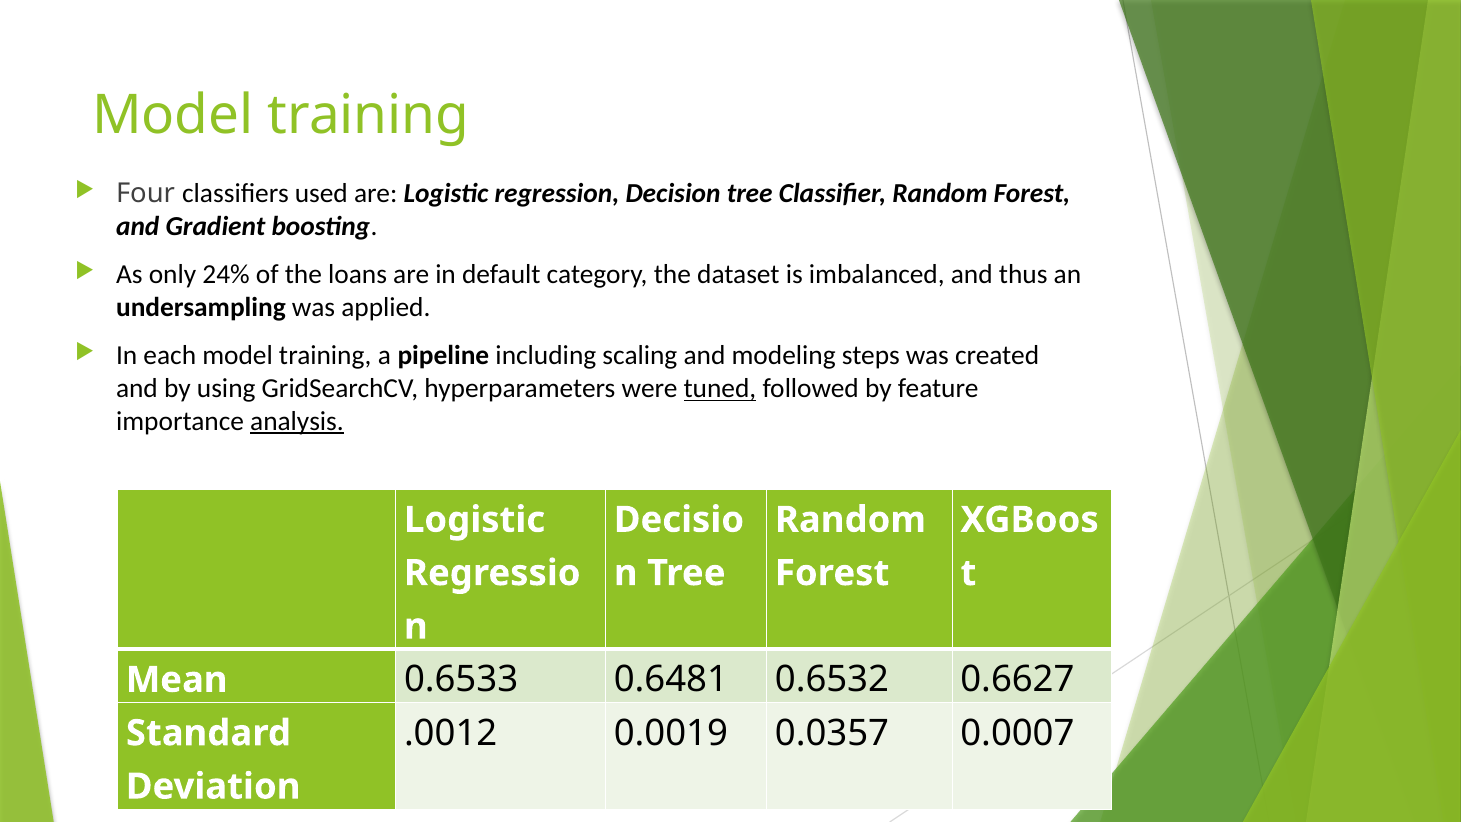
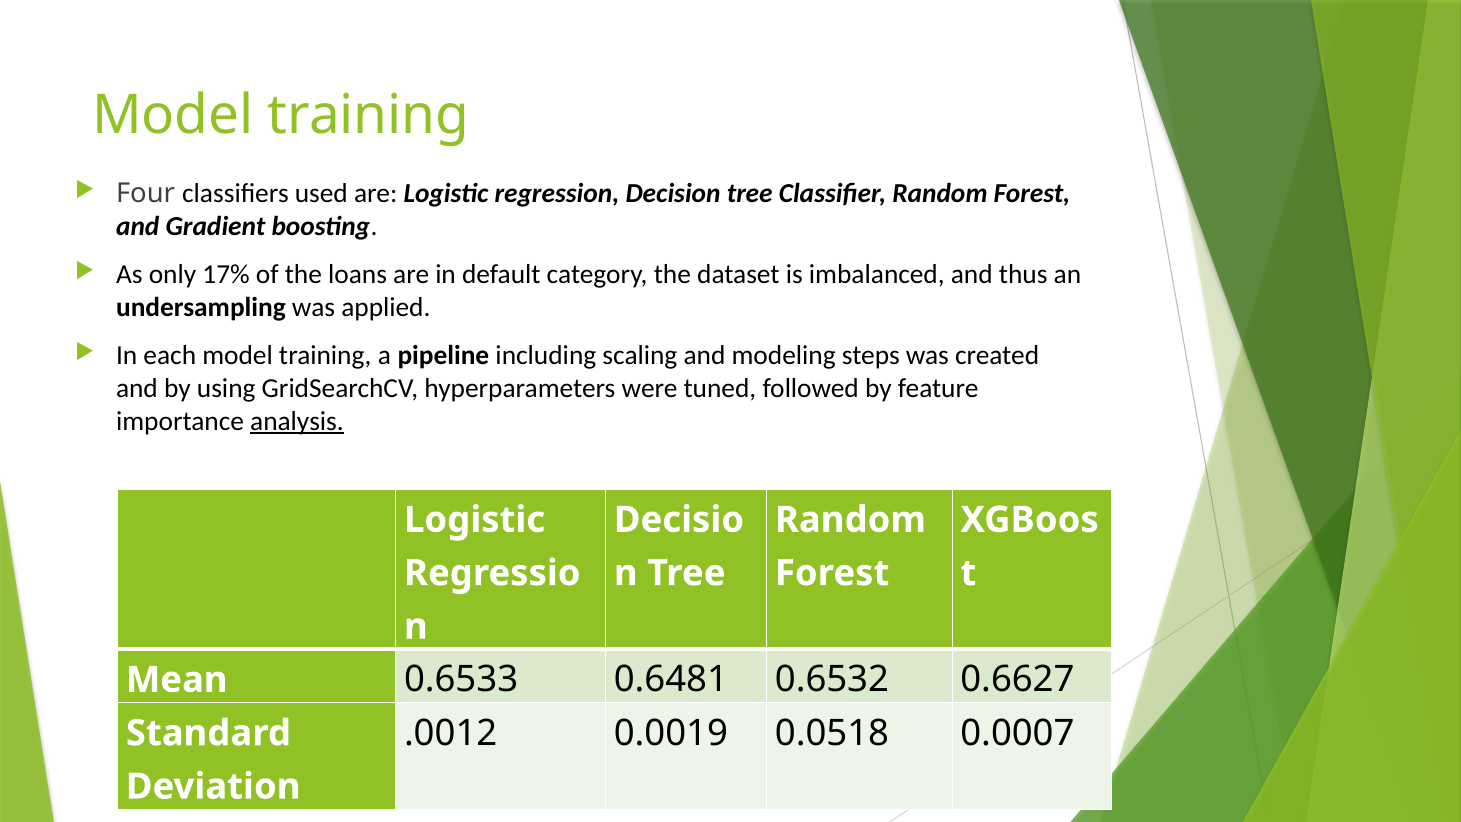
24%: 24% -> 17%
tuned underline: present -> none
0.0357: 0.0357 -> 0.0518
